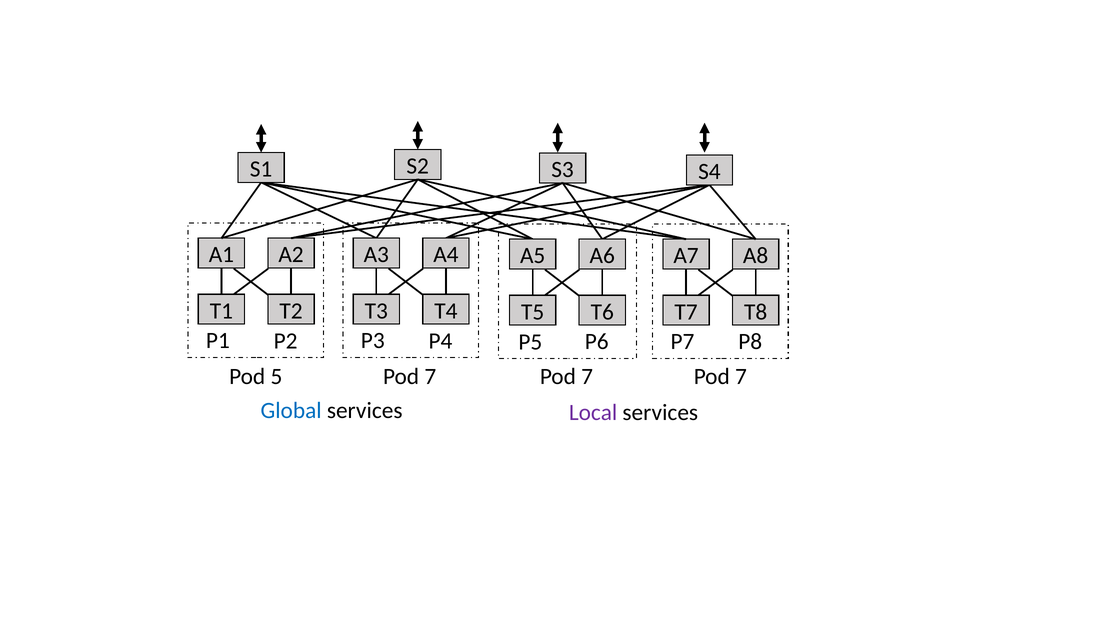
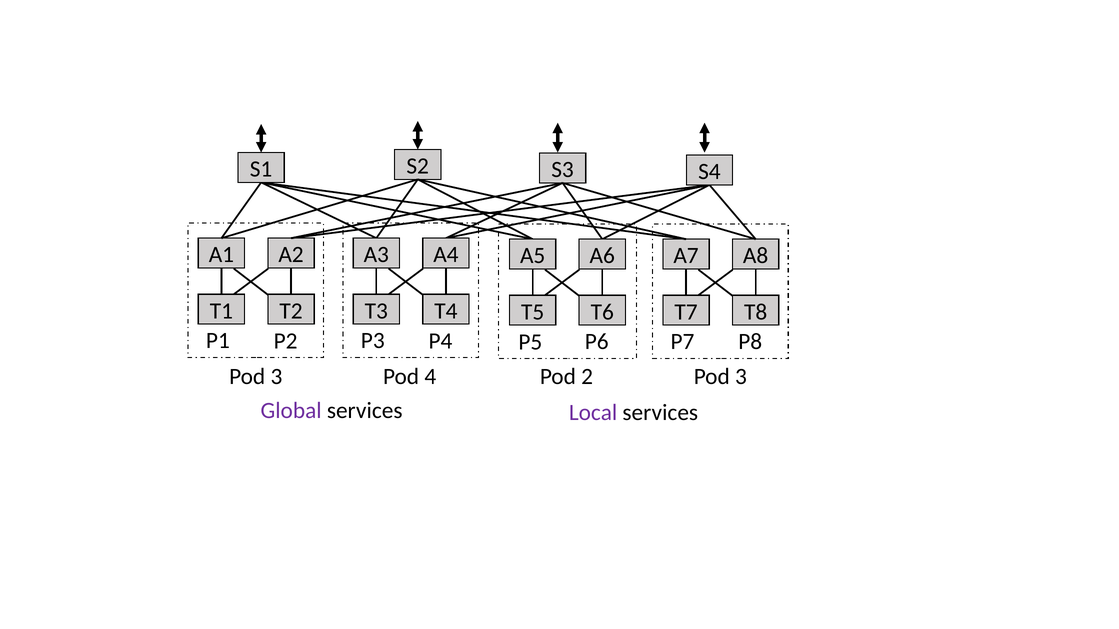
5 at (276, 377): 5 -> 3
7 at (430, 377): 7 -> 4
7 at (587, 377): 7 -> 2
7 at (741, 377): 7 -> 3
Global colour: blue -> purple
